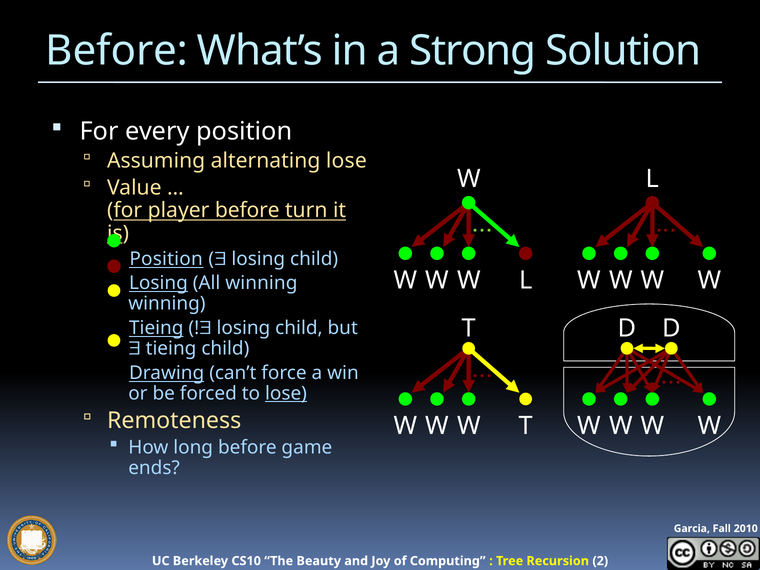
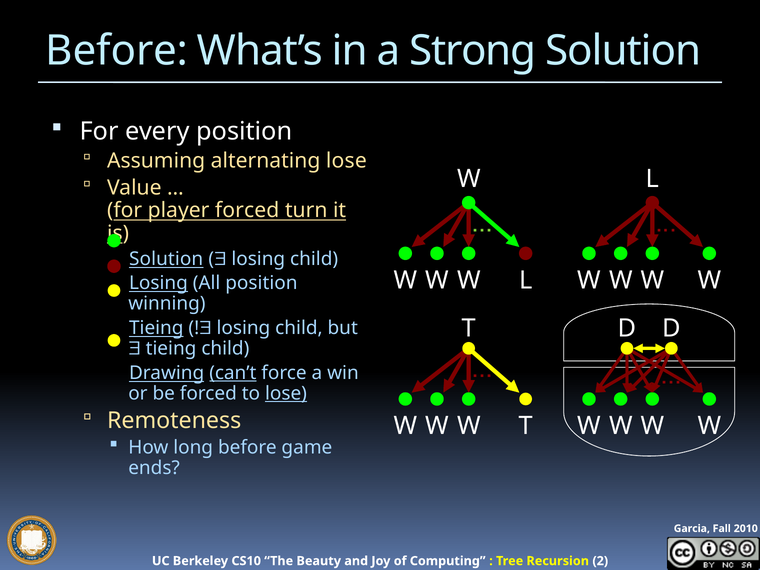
player before: before -> forced
Position at (166, 259): Position -> Solution
All winning: winning -> position
can’t underline: none -> present
